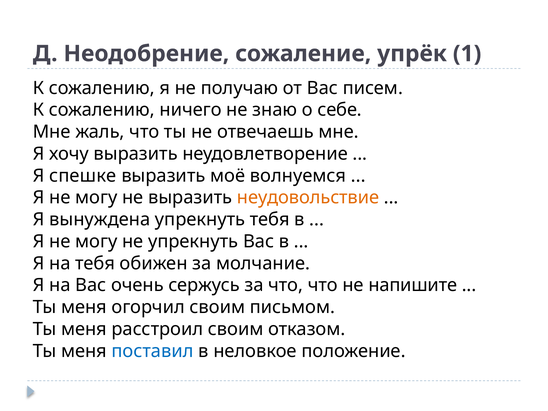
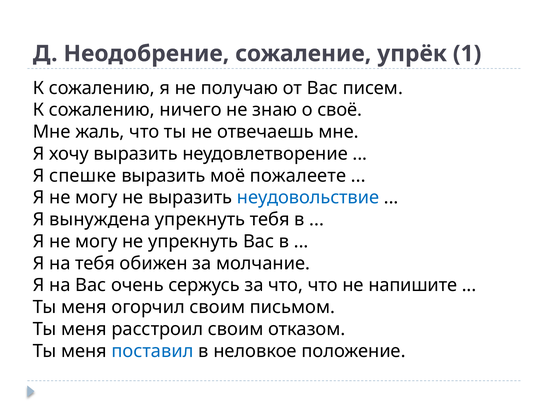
себе: себе -> своё
волнуемся: волнуемся -> пожалеете
неудовольствие colour: orange -> blue
